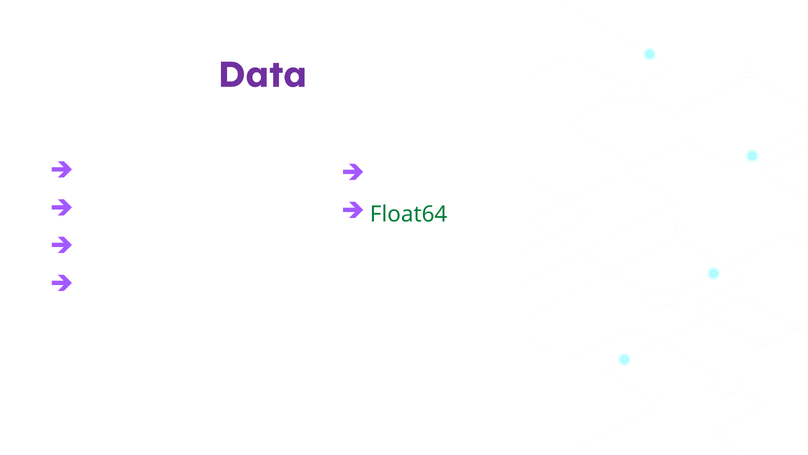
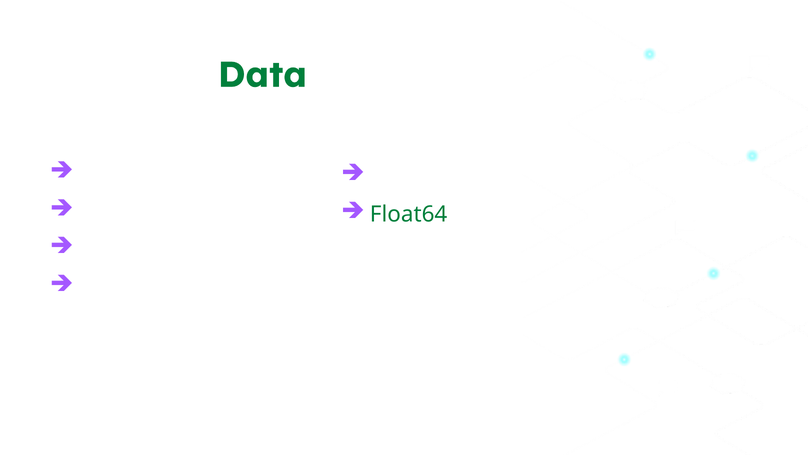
Data colour: purple -> green
